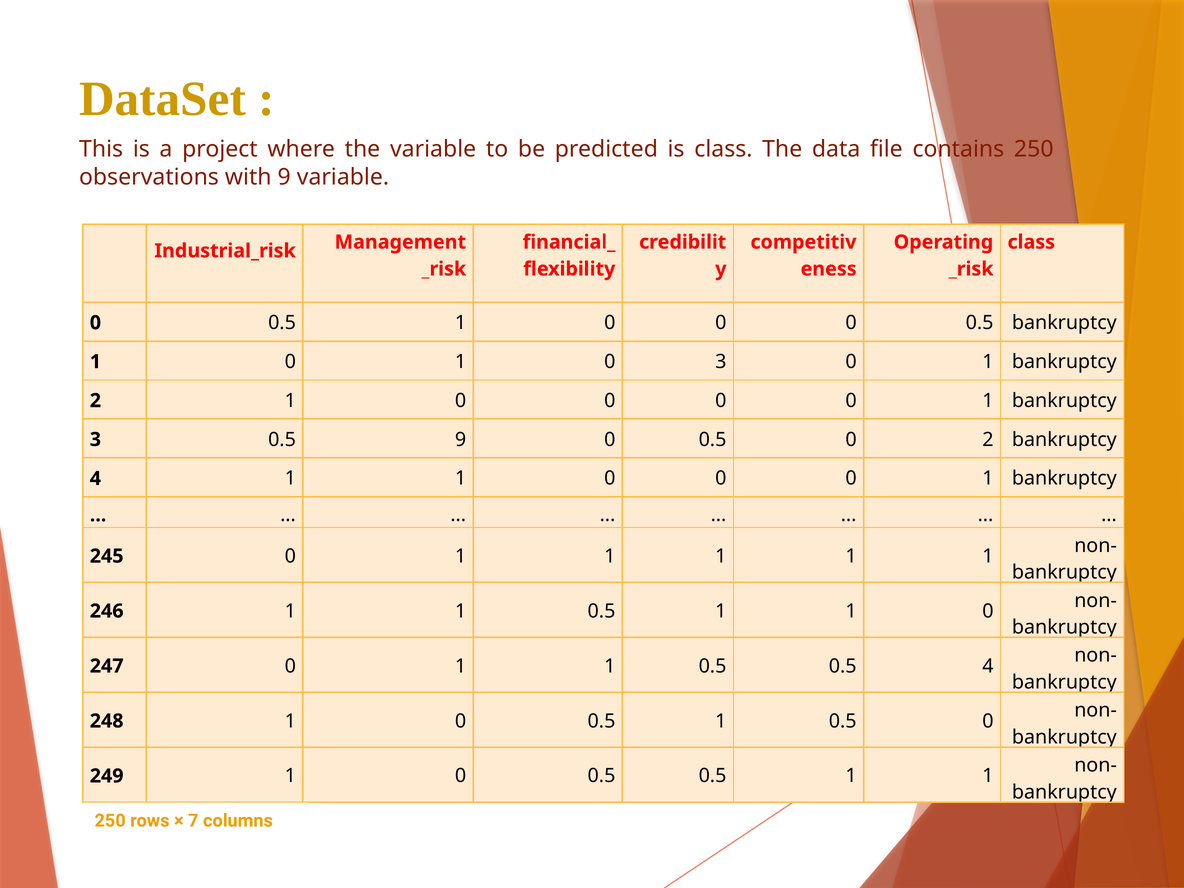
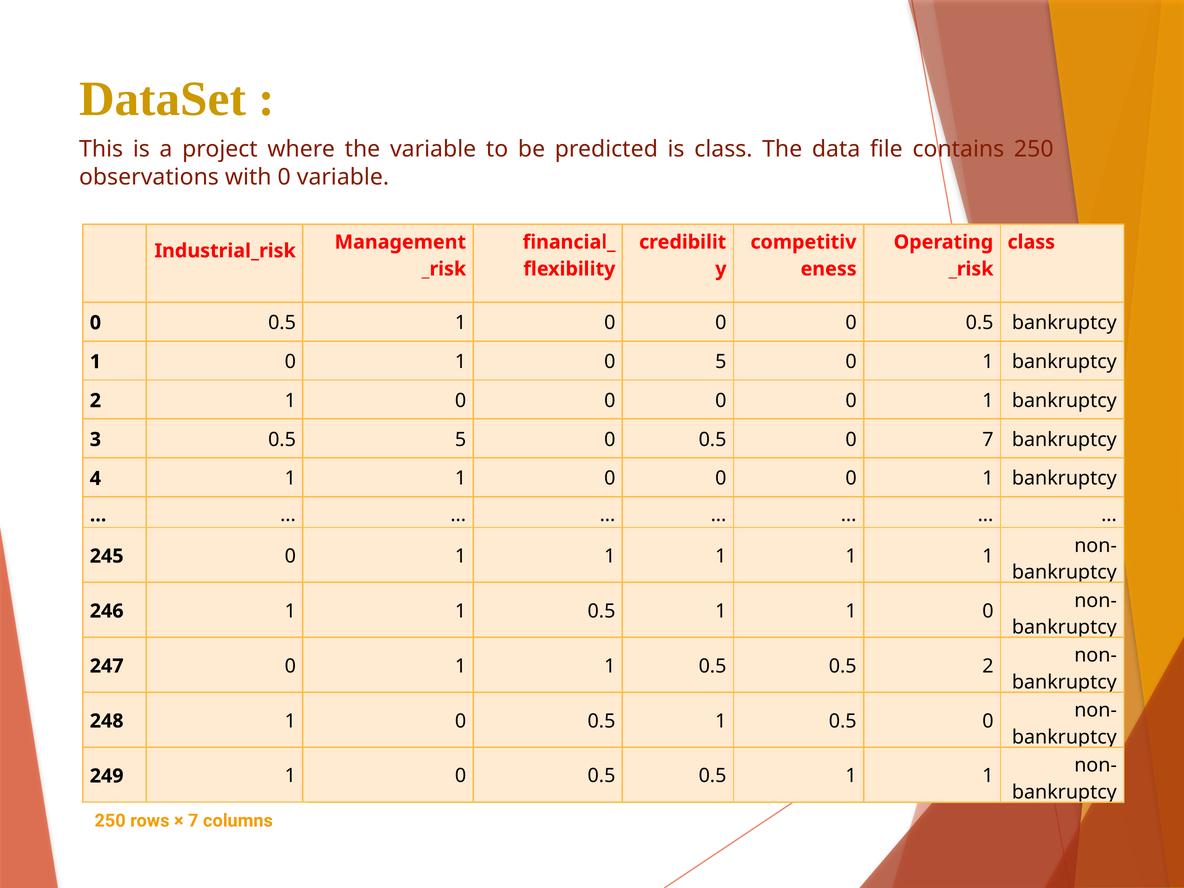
with 9: 9 -> 0
0 3: 3 -> 5
0.5 9: 9 -> 5
0 2: 2 -> 7
0.5 4: 4 -> 2
